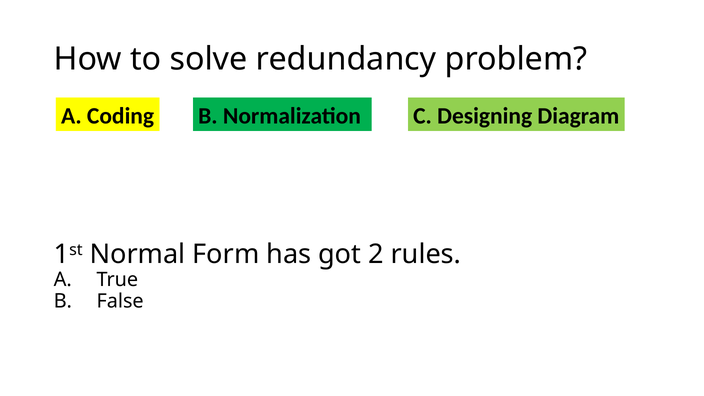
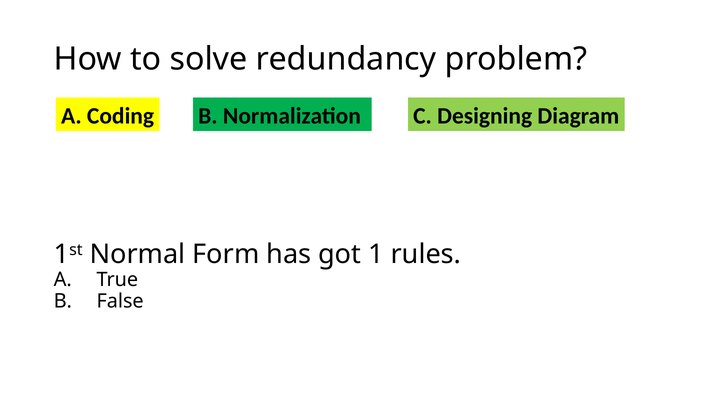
got 2: 2 -> 1
